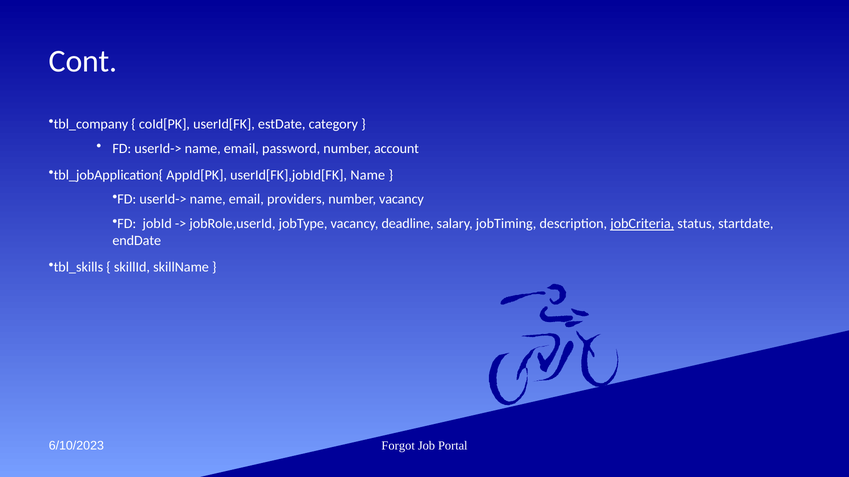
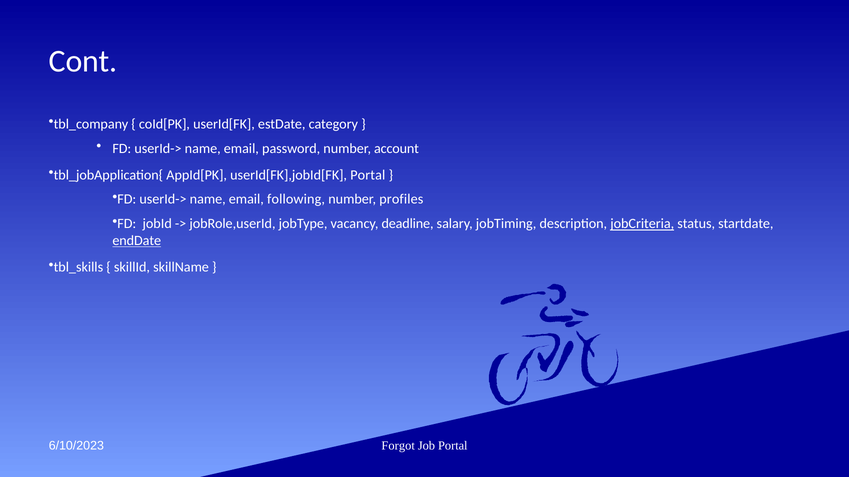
userId[FK],jobId[FK Name: Name -> Portal
providers: providers -> following
number vacancy: vacancy -> profiles
endDate underline: none -> present
